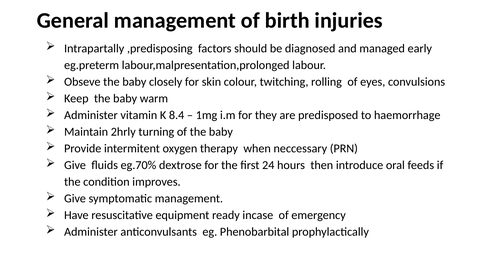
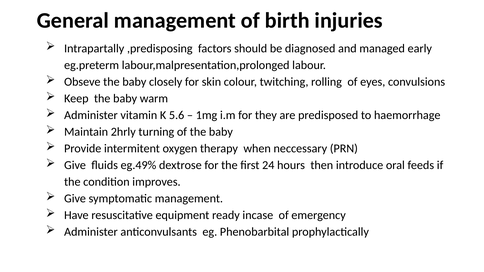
8.4: 8.4 -> 5.6
eg.70%: eg.70% -> eg.49%
